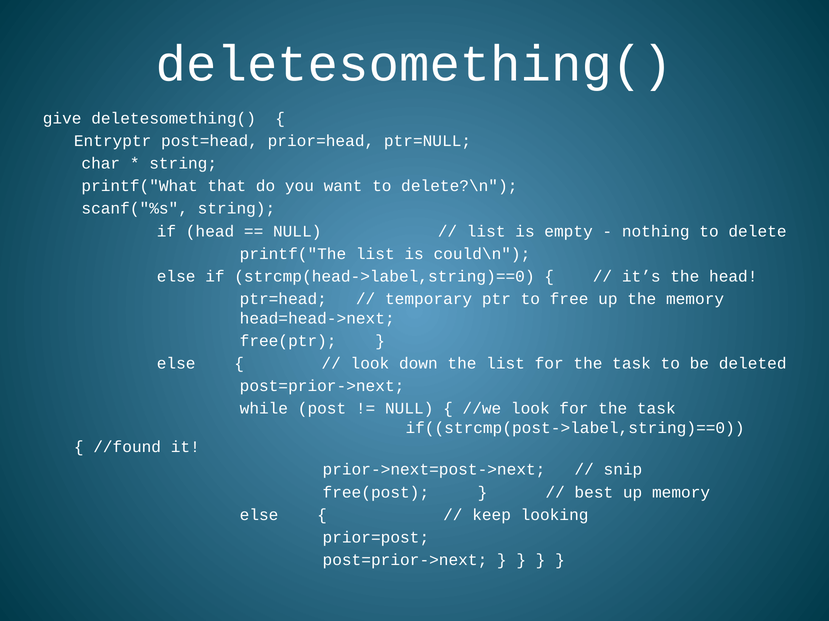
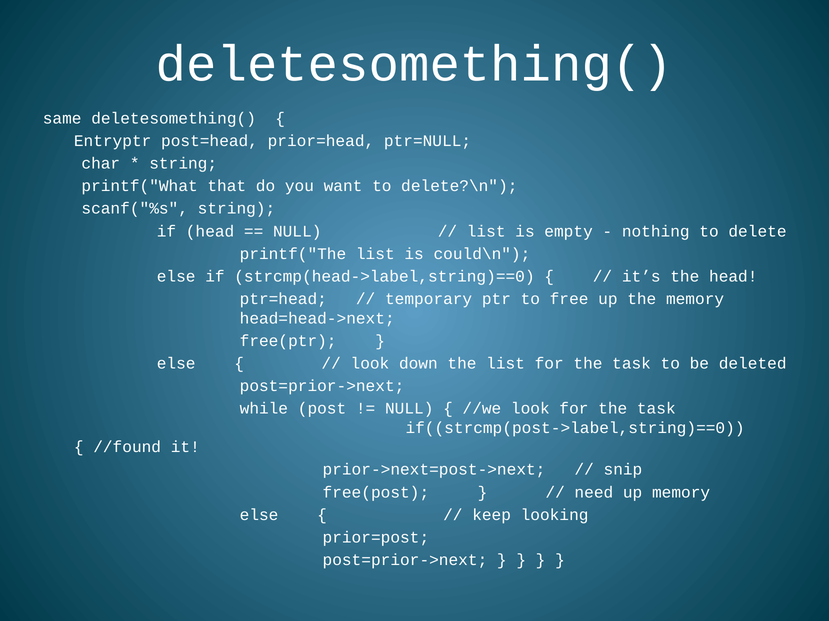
give: give -> same
best: best -> need
